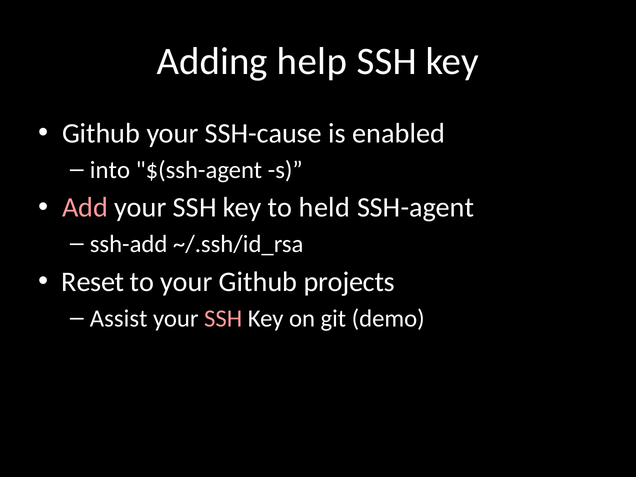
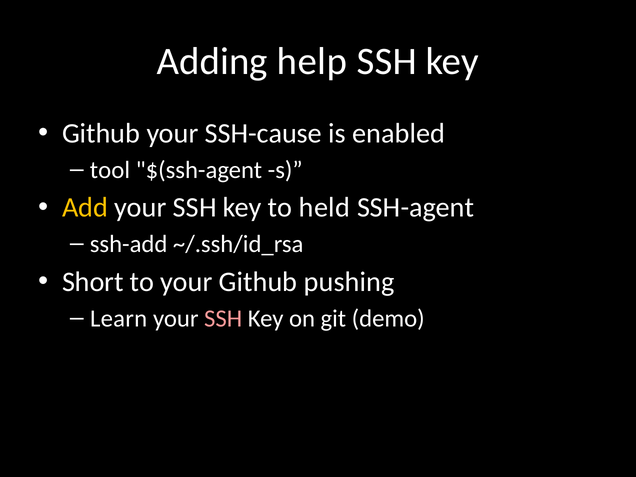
into: into -> tool
Add colour: pink -> yellow
Reset: Reset -> Short
projects: projects -> pushing
Assist: Assist -> Learn
